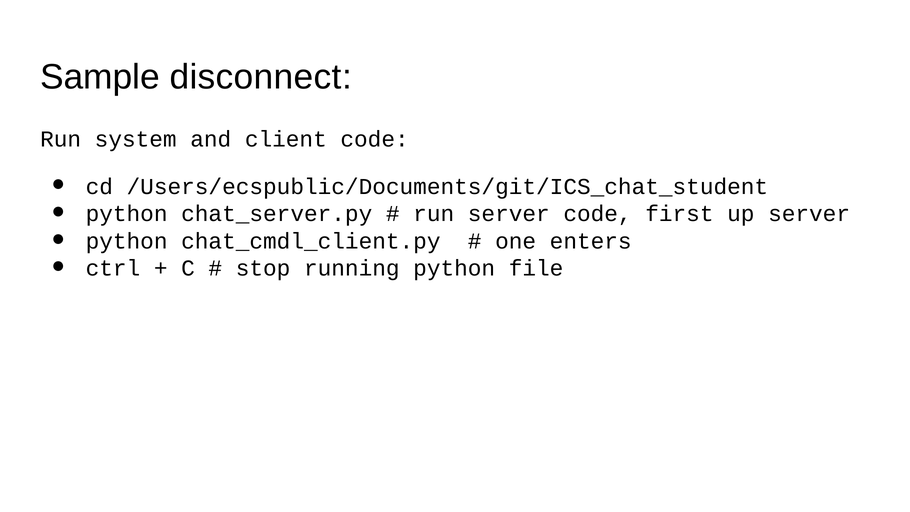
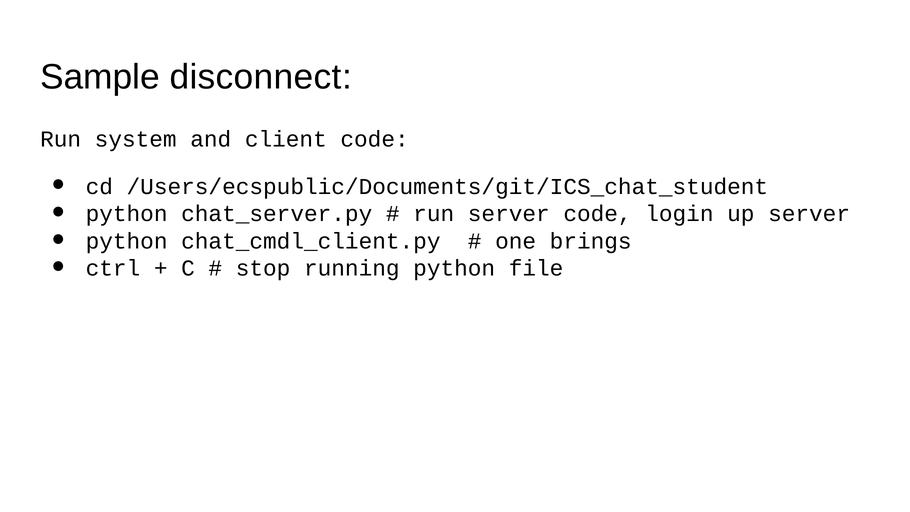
first: first -> login
enters: enters -> brings
